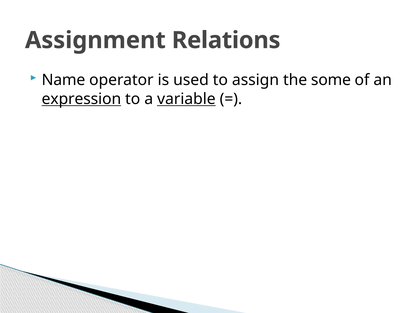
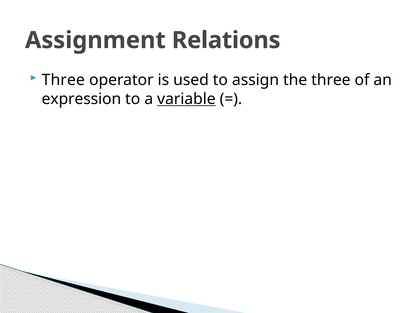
Name at (63, 80): Name -> Three
the some: some -> three
expression underline: present -> none
